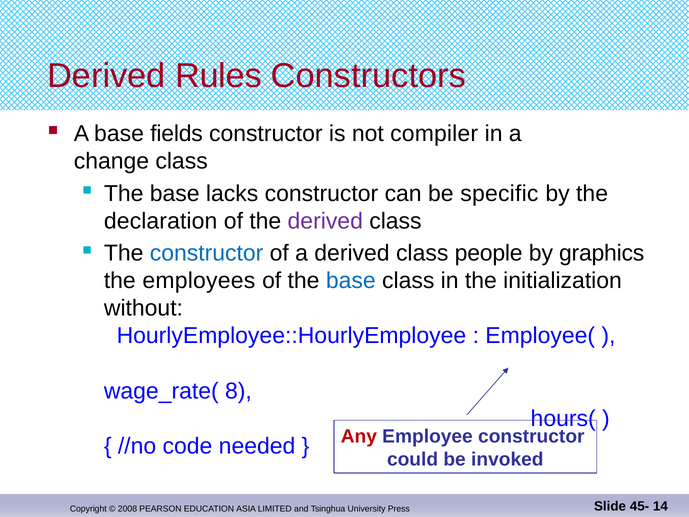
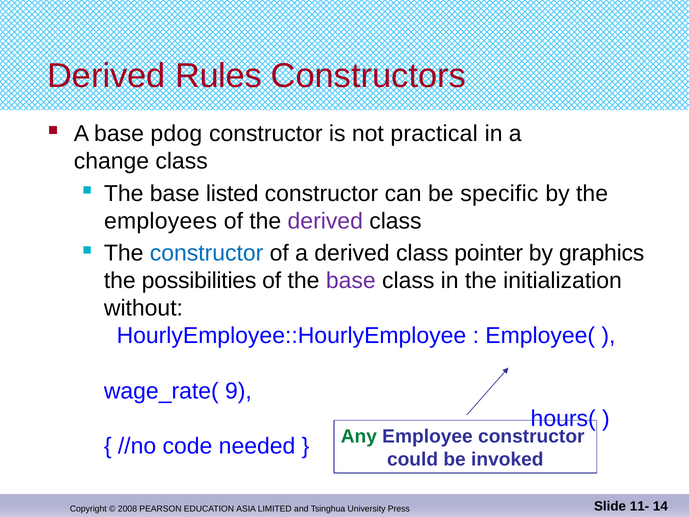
fields: fields -> pdog
compiler: compiler -> practical
lacks: lacks -> listed
declaration: declaration -> employees
people: people -> pointer
employees: employees -> possibilities
base at (351, 281) colour: blue -> purple
8: 8 -> 9
Any colour: red -> green
45-: 45- -> 11-
